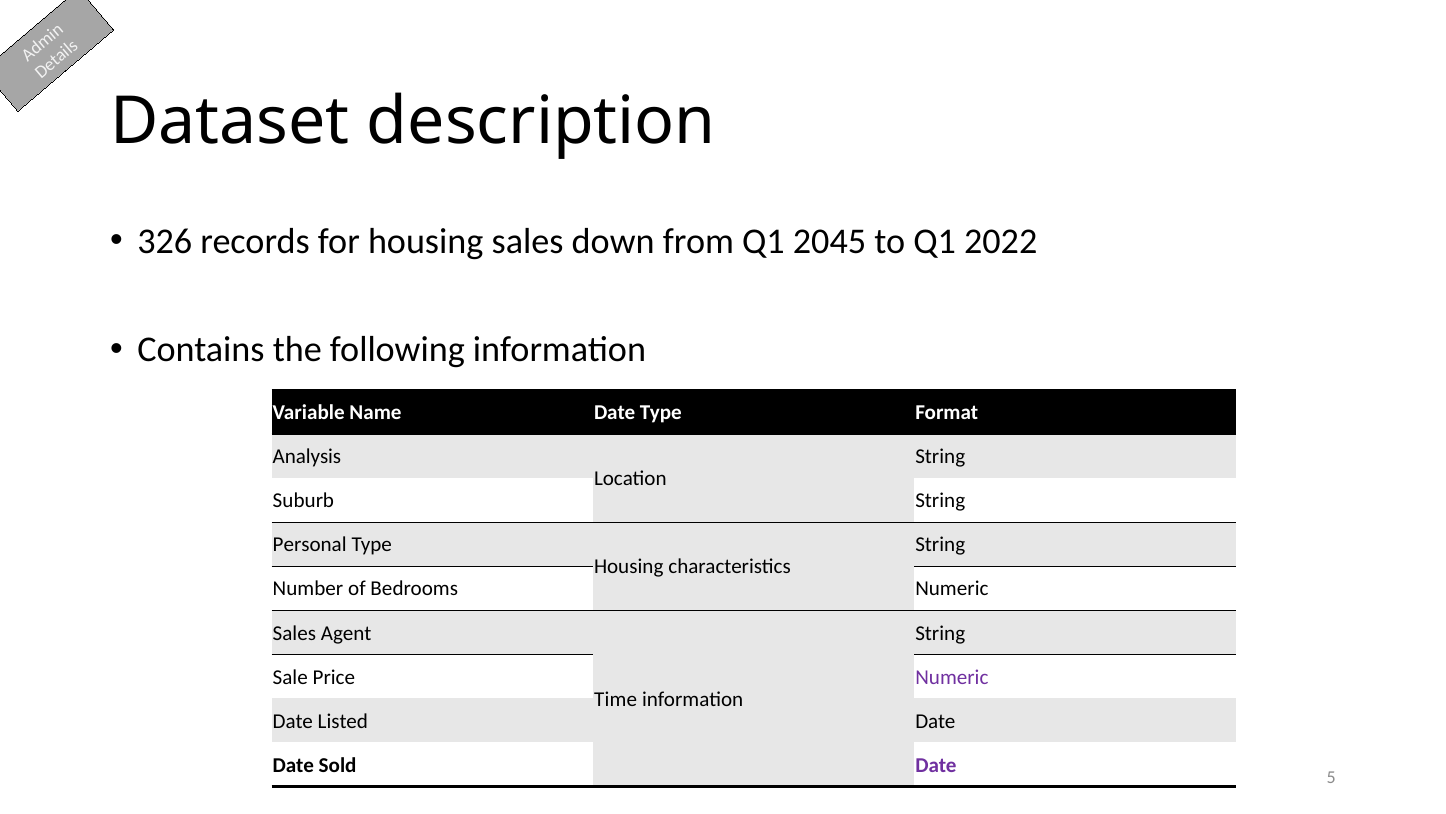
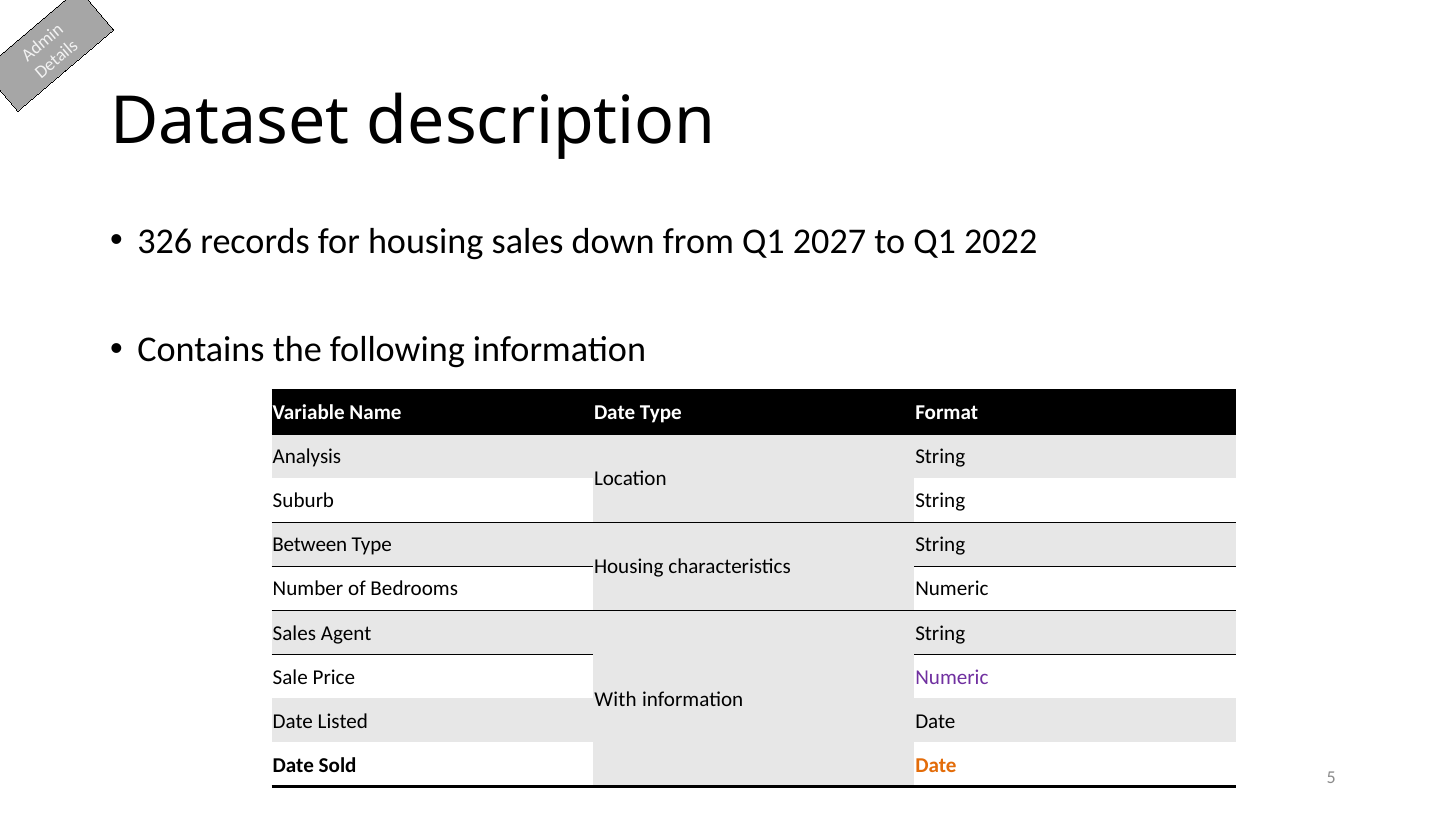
2045: 2045 -> 2027
Personal: Personal -> Between
Time: Time -> With
Date at (936, 764) colour: purple -> orange
